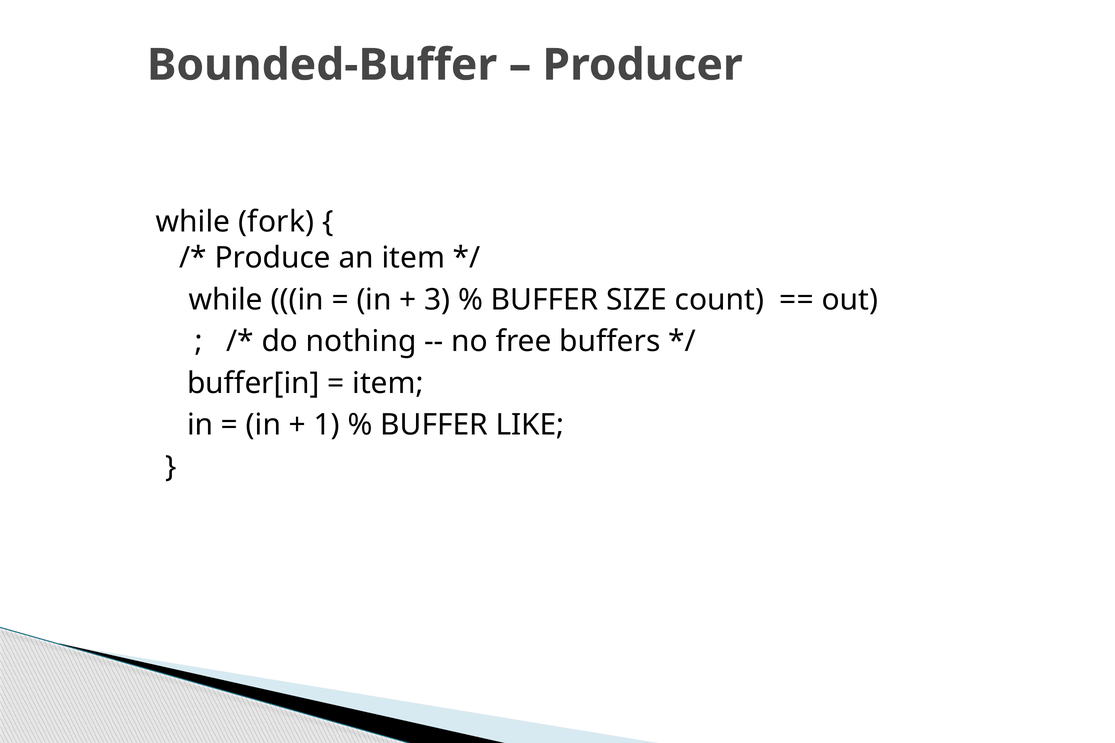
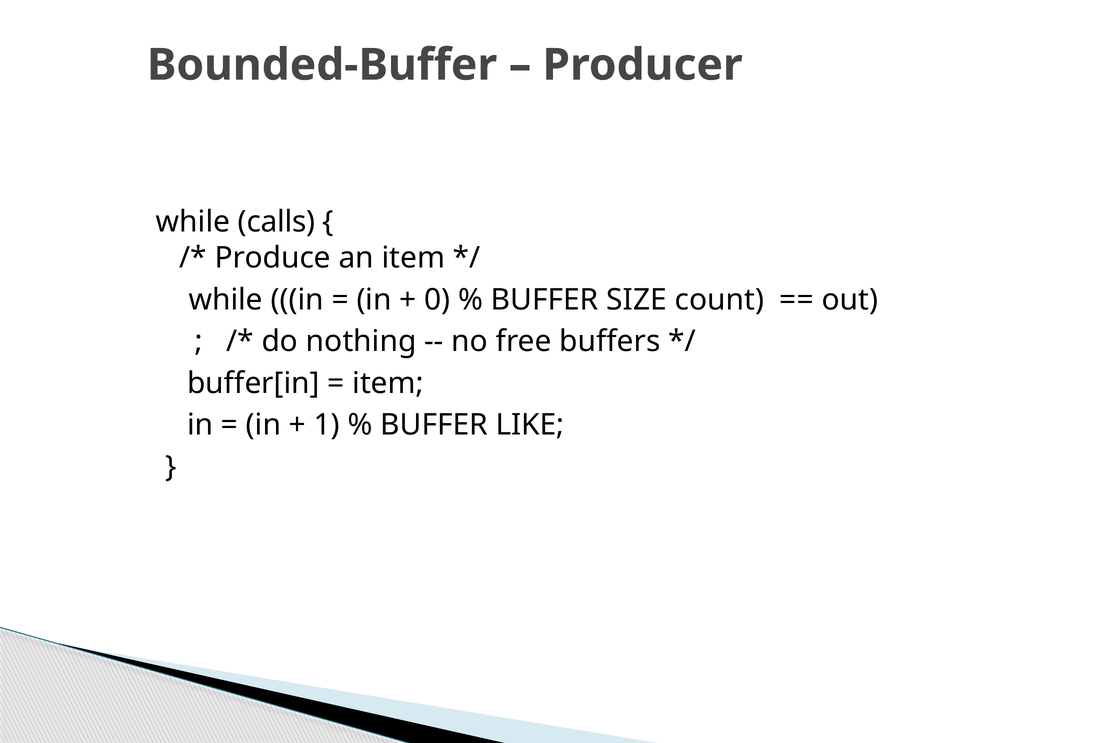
fork: fork -> calls
3: 3 -> 0
